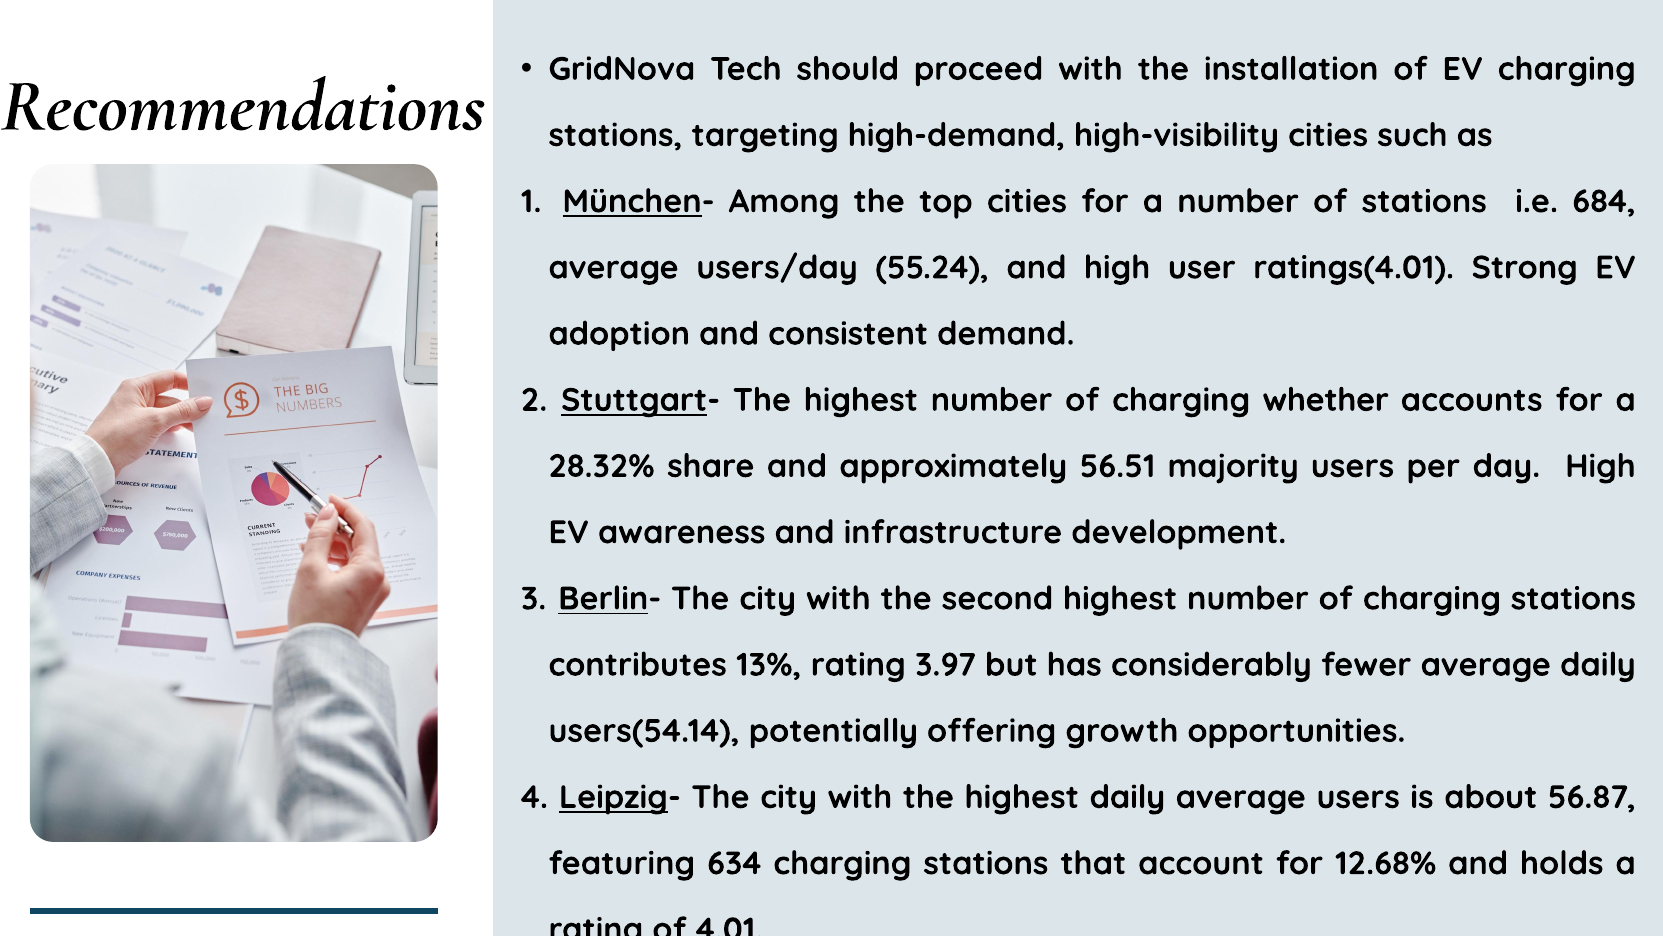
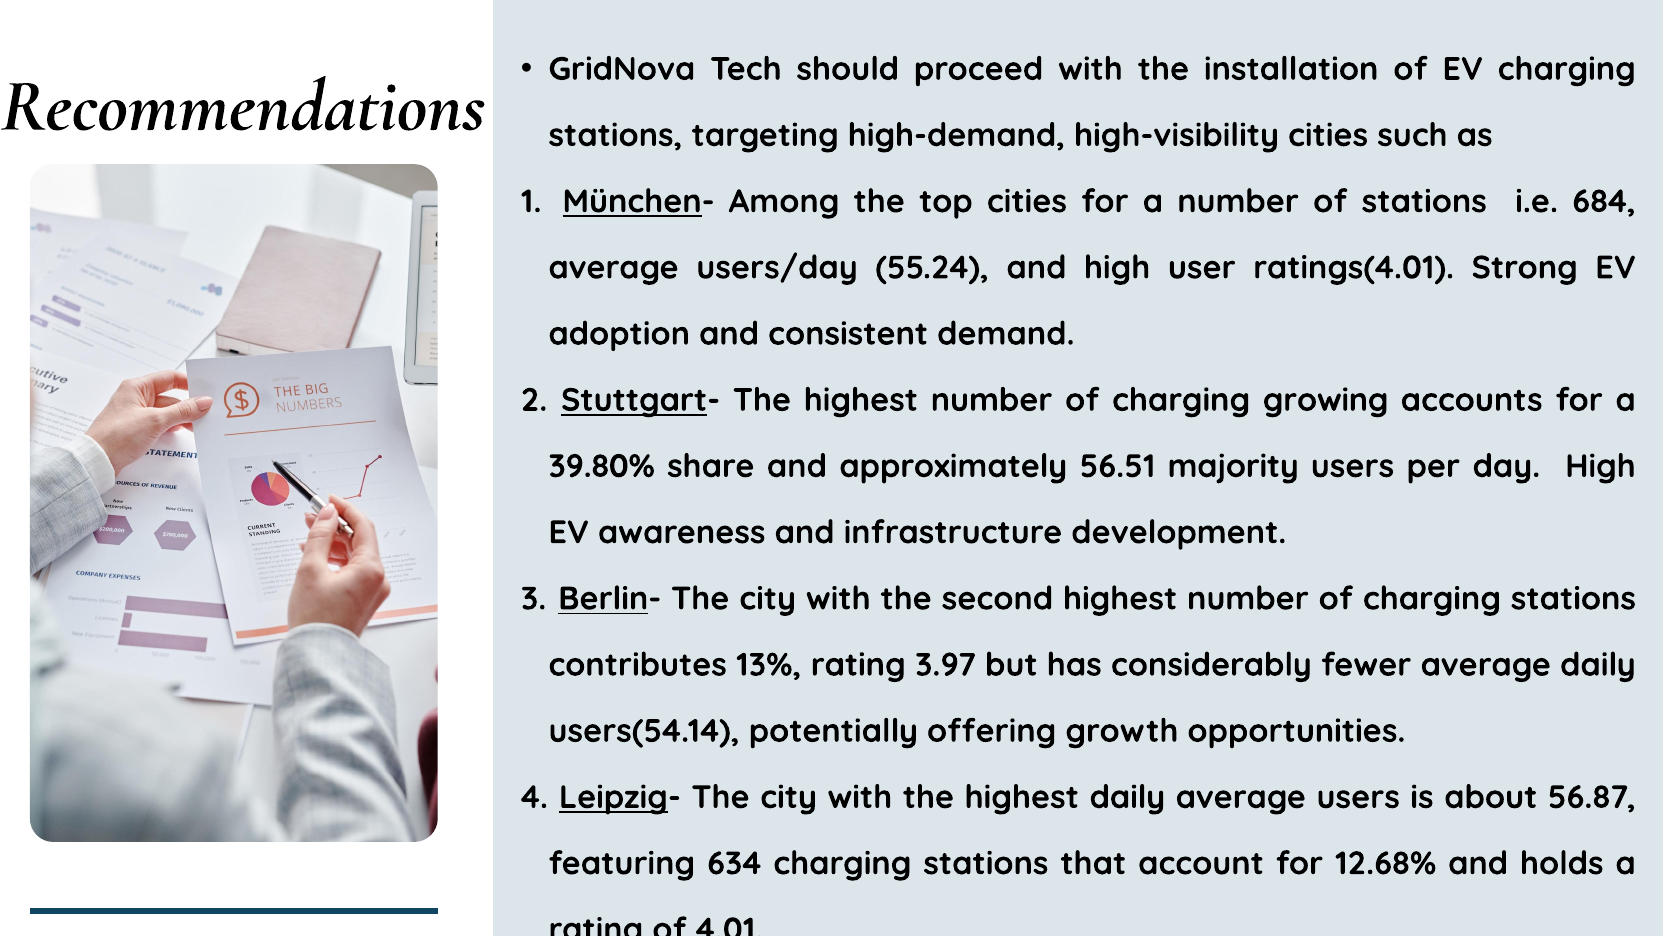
whether: whether -> growing
28.32%: 28.32% -> 39.80%
